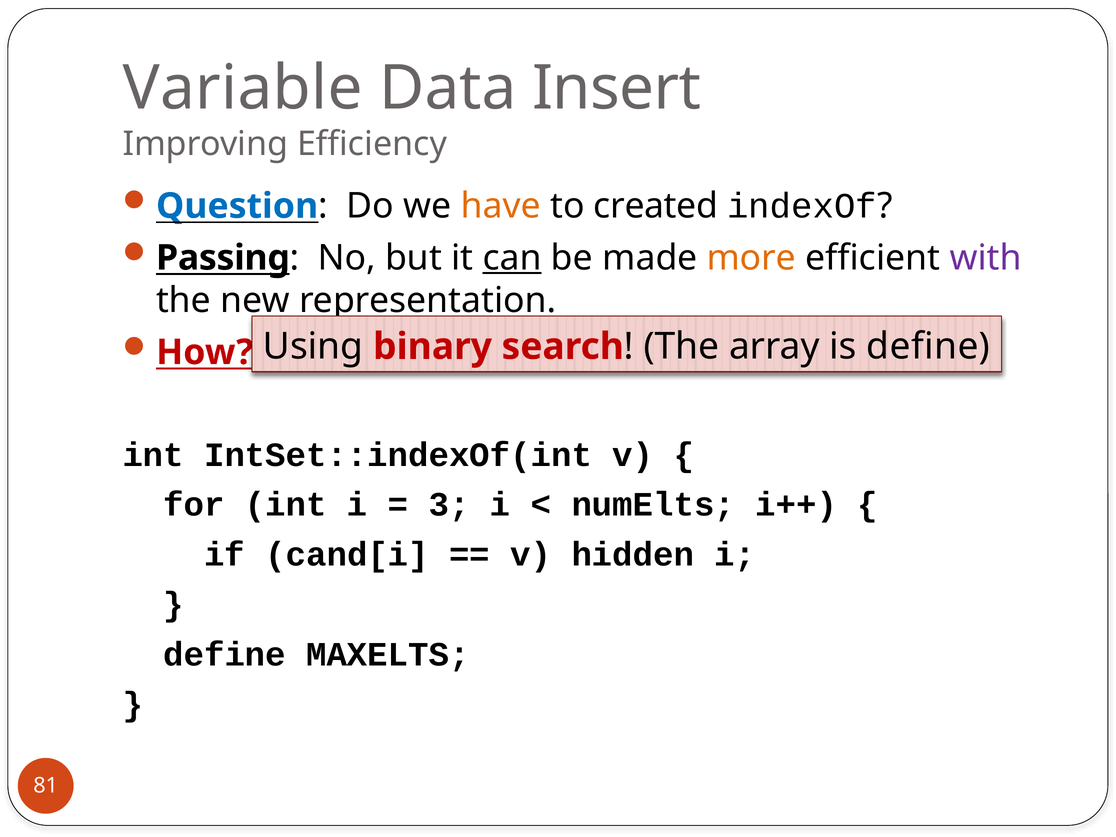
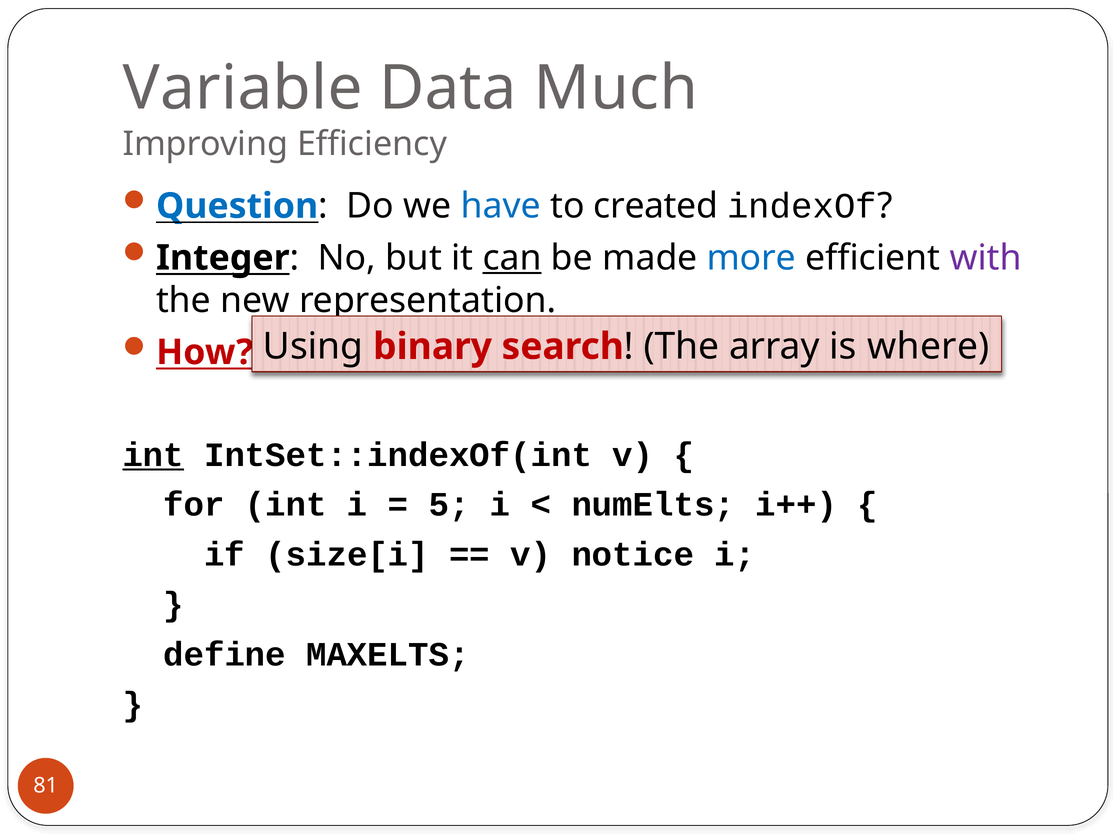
Insert: Insert -> Much
have colour: orange -> blue
Passing: Passing -> Integer
more colour: orange -> blue
is define: define -> where
int at (153, 455) underline: none -> present
3: 3 -> 5
cand[i: cand[i -> size[i
hidden: hidden -> notice
